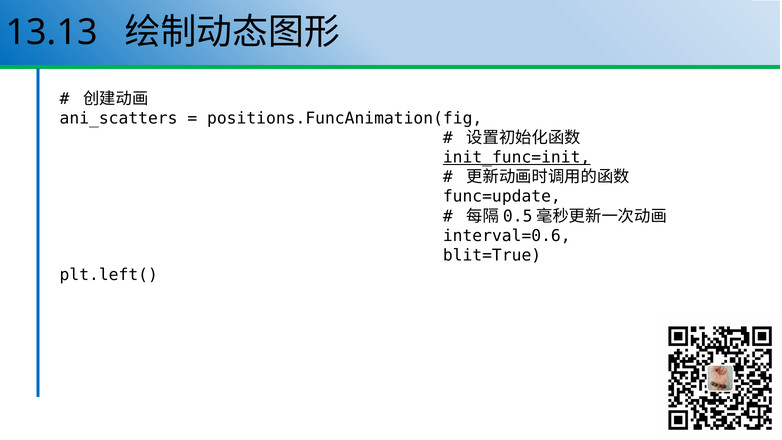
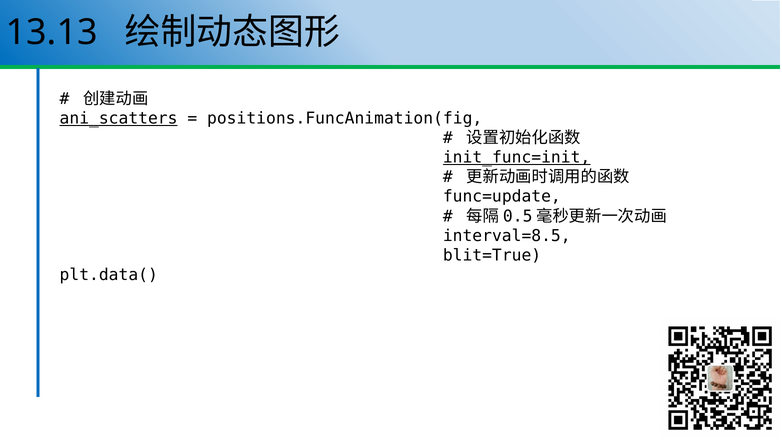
ani_scatters underline: none -> present
interval=0.6: interval=0.6 -> interval=8.5
plt.left(: plt.left( -> plt.data(
